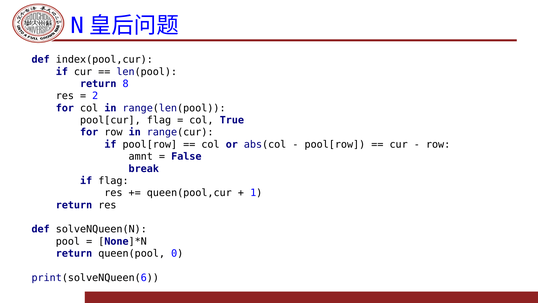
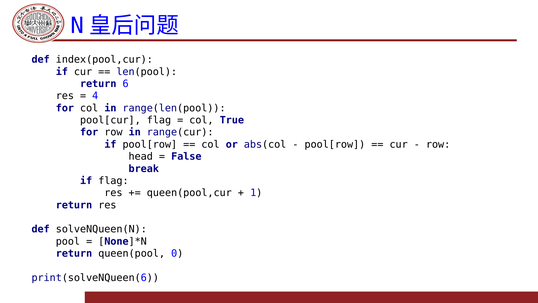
8: 8 -> 6
2: 2 -> 4
amnt: amnt -> head
